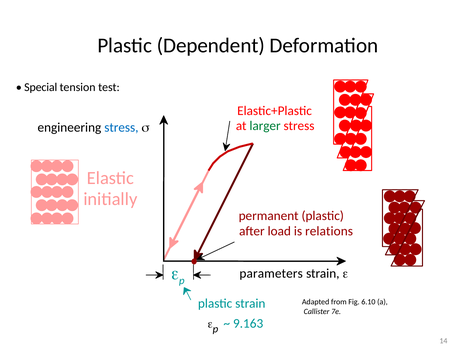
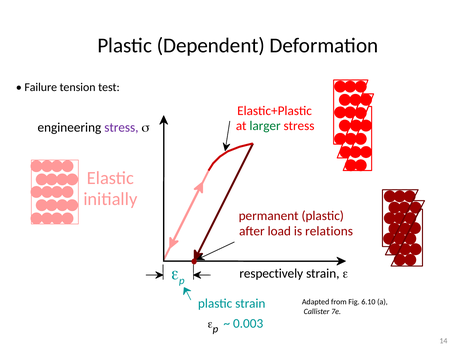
Special: Special -> Failure
stress at (121, 128) colour: blue -> purple
parameters: parameters -> respectively
9.163: 9.163 -> 0.003
